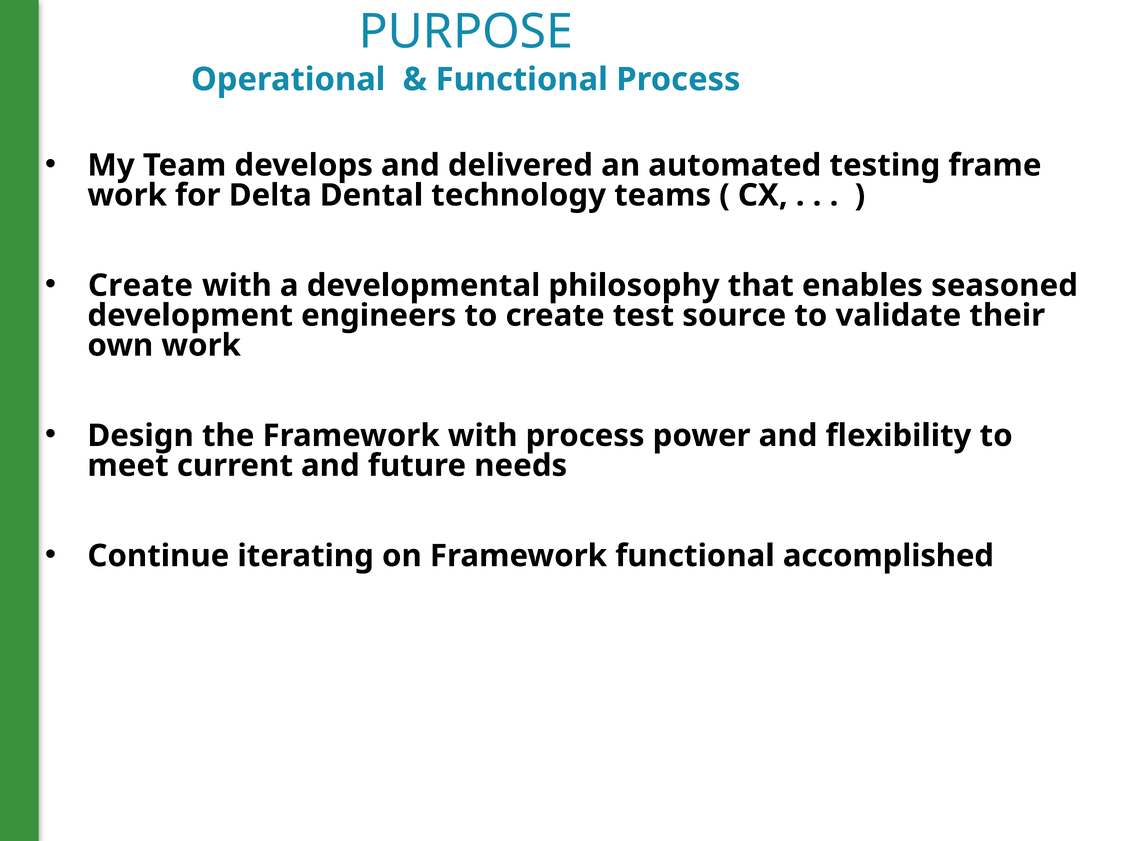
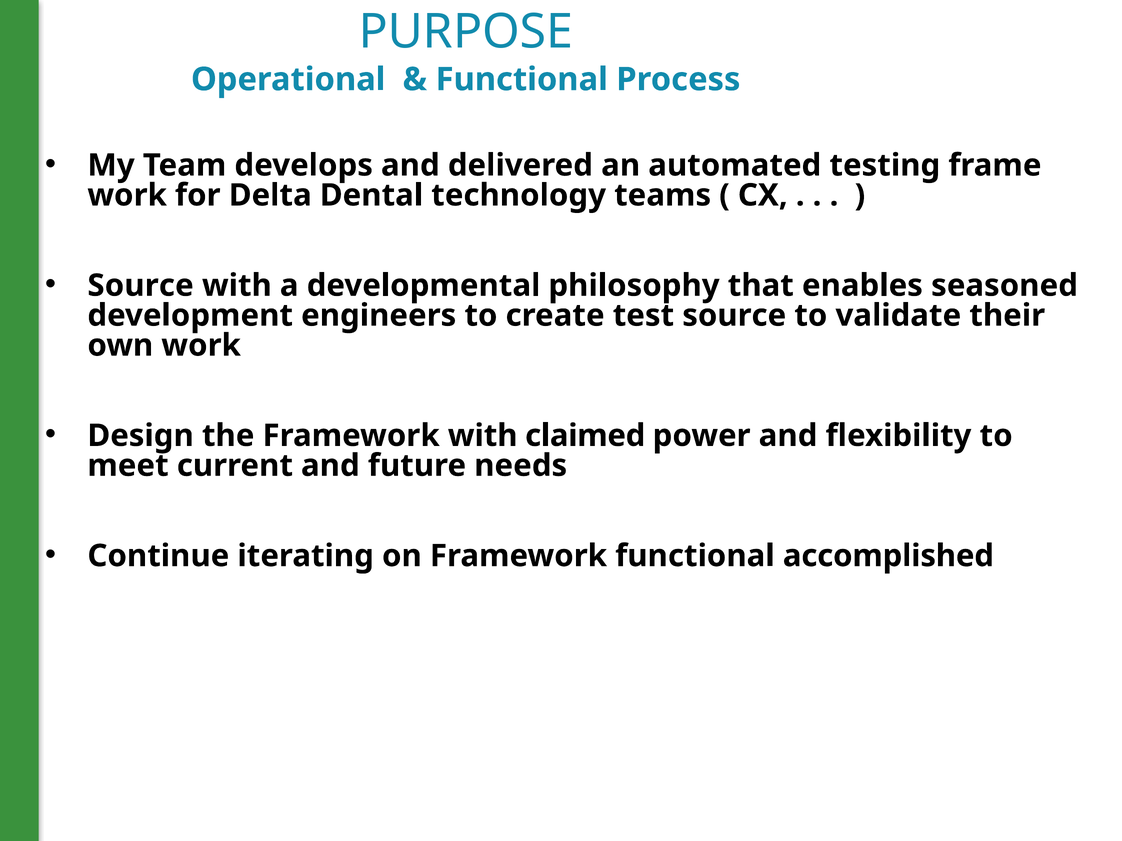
Create at (140, 286): Create -> Source
with process: process -> claimed
